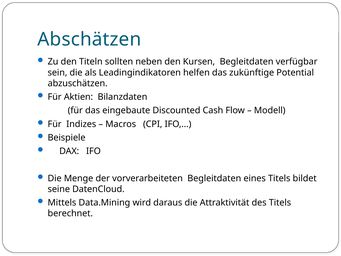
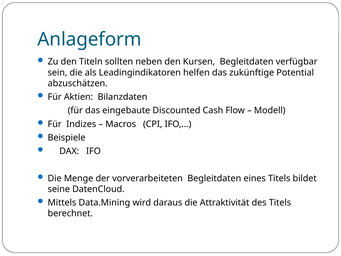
Abschätzen: Abschätzen -> Anlageform
